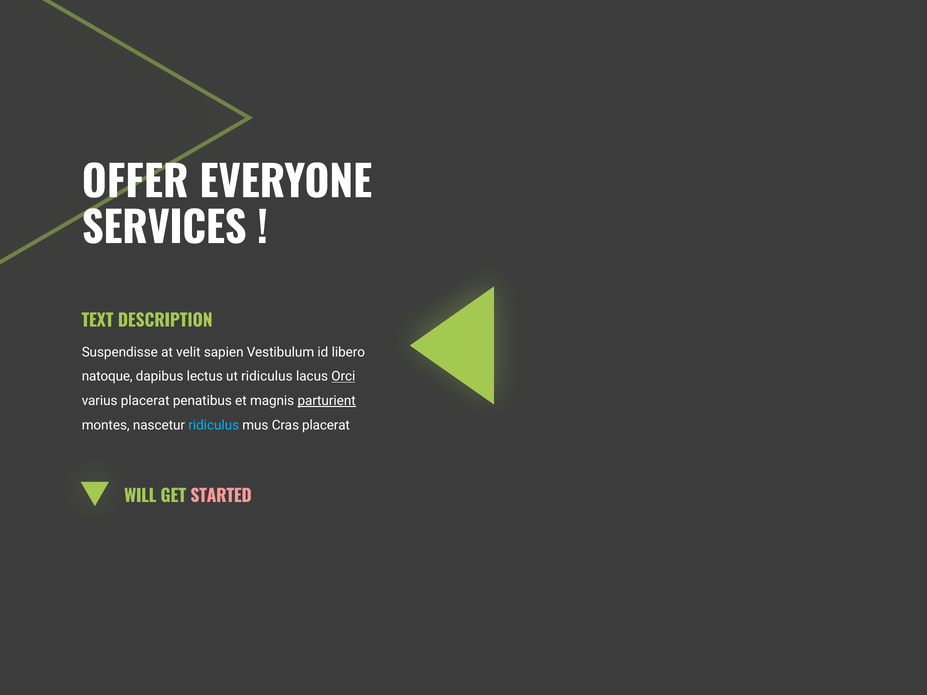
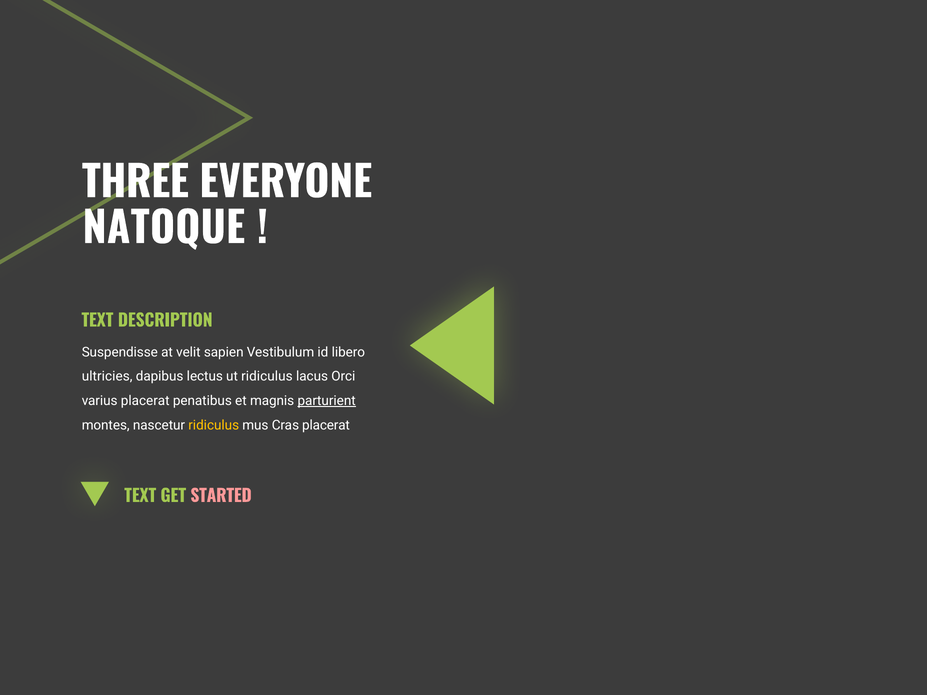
OFFER: OFFER -> THREE
SERVICES: SERVICES -> NATOQUE
natoque: natoque -> ultricies
Orci underline: present -> none
ridiculus at (214, 425) colour: light blue -> yellow
WILL at (140, 496): WILL -> TEXT
